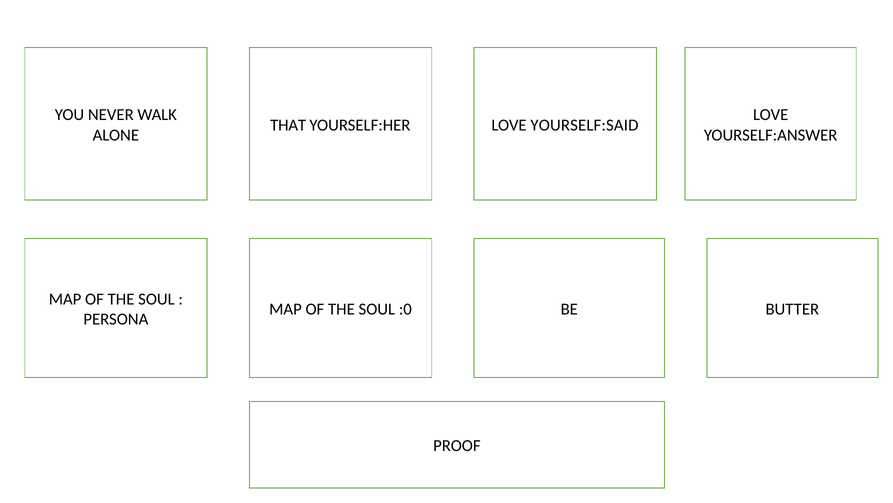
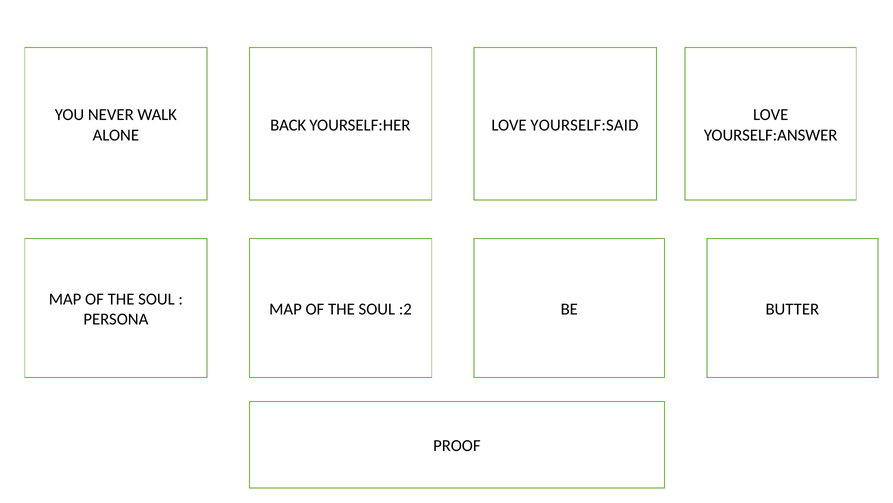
THAT: THAT -> BACK
:0: :0 -> :2
